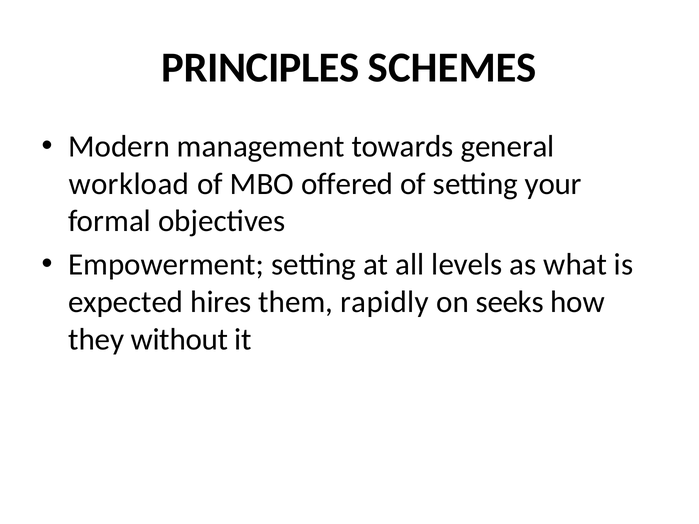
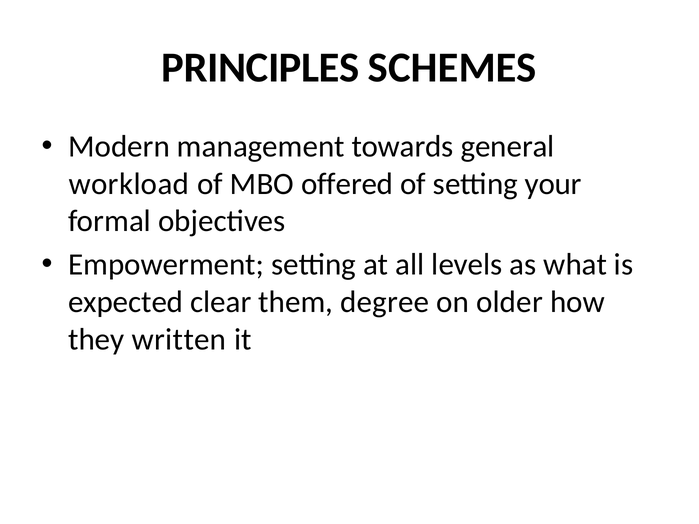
hires: hires -> clear
rapidly: rapidly -> degree
seeks: seeks -> older
without: without -> written
